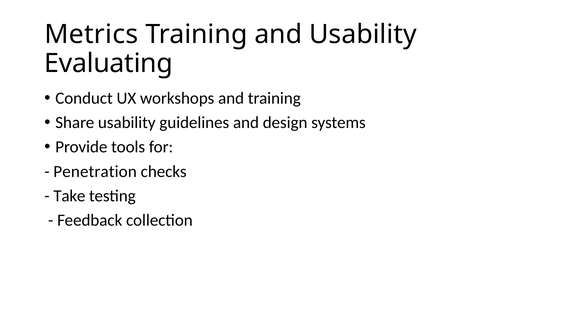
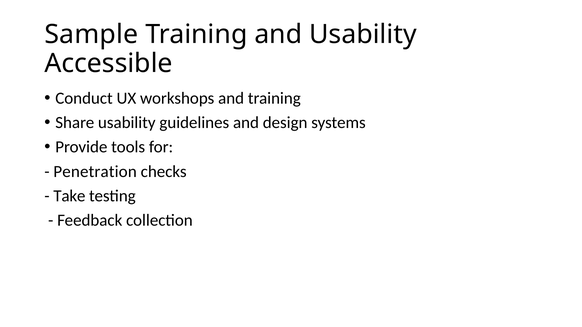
Metrics: Metrics -> Sample
Evaluating: Evaluating -> Accessible
